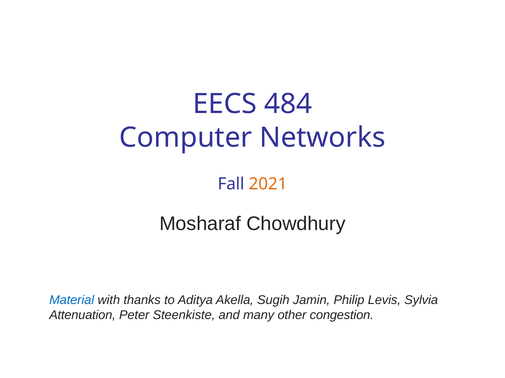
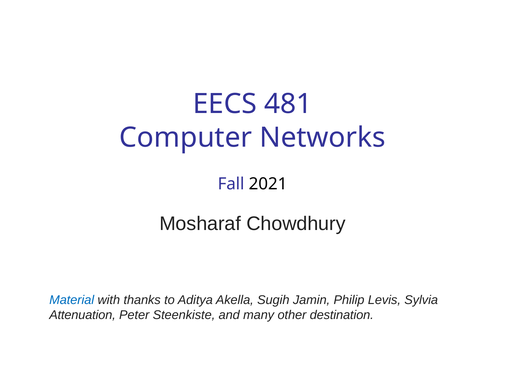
484: 484 -> 481
2021 colour: orange -> black
congestion: congestion -> destination
